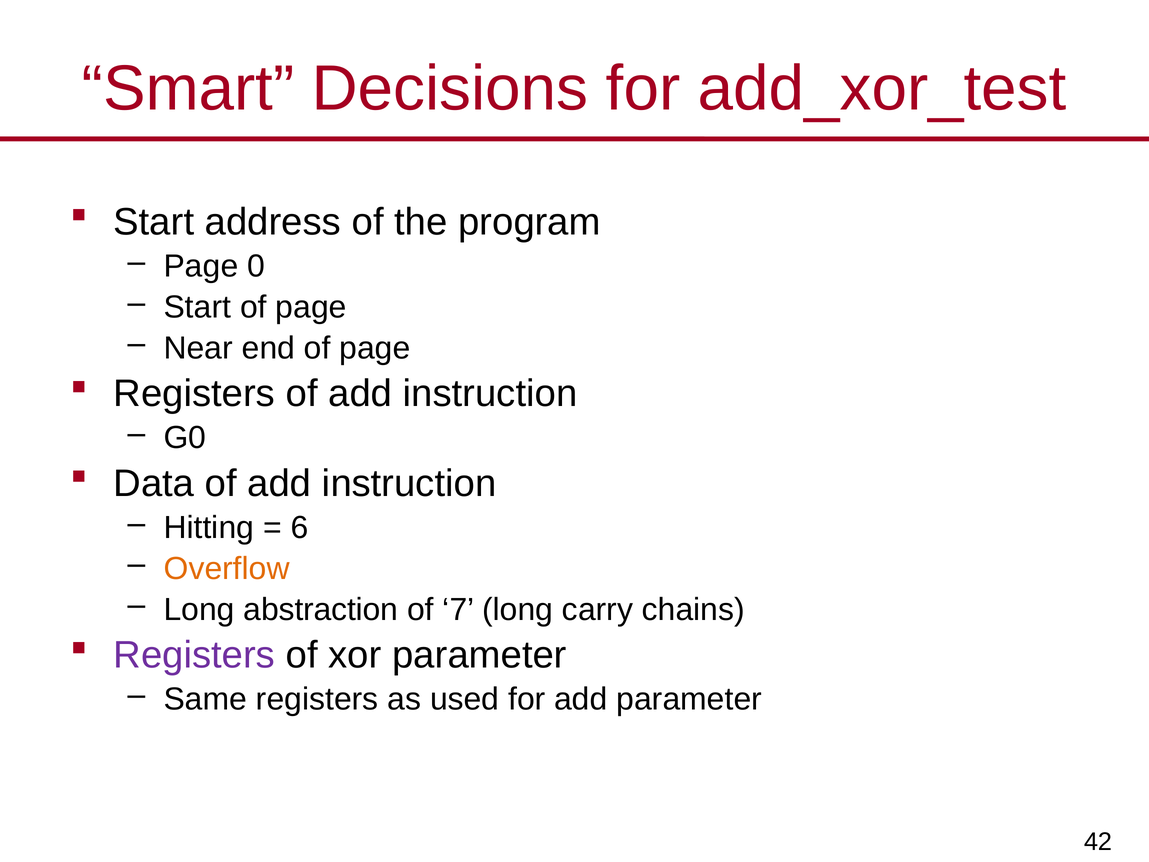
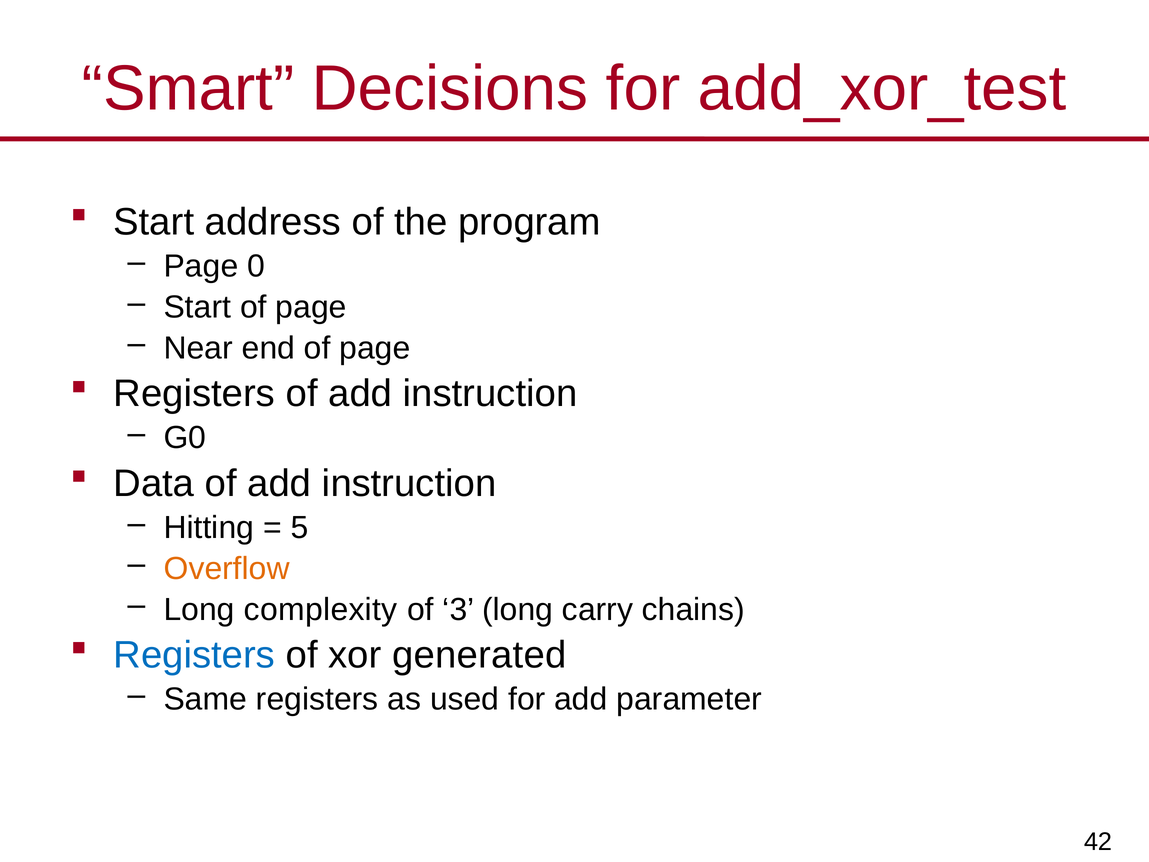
6: 6 -> 5
abstraction: abstraction -> complexity
7: 7 -> 3
Registers at (194, 655) colour: purple -> blue
xor parameter: parameter -> generated
